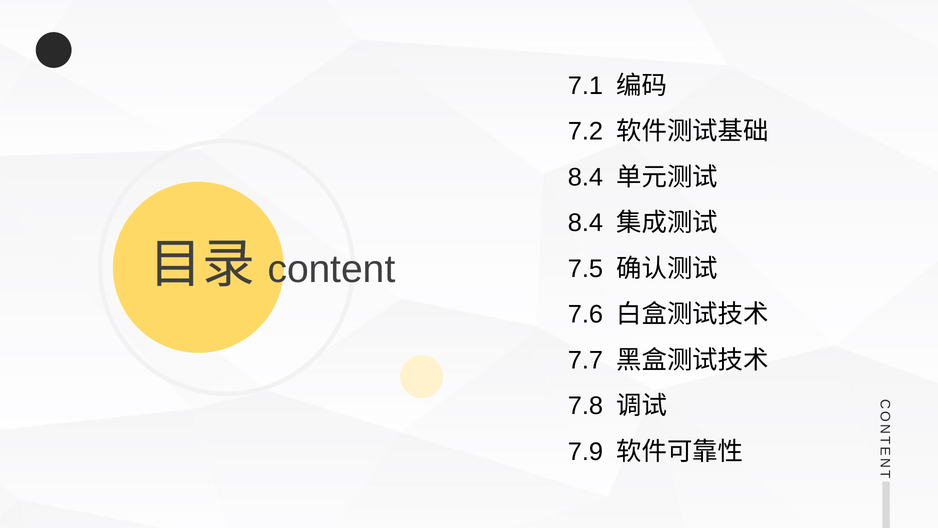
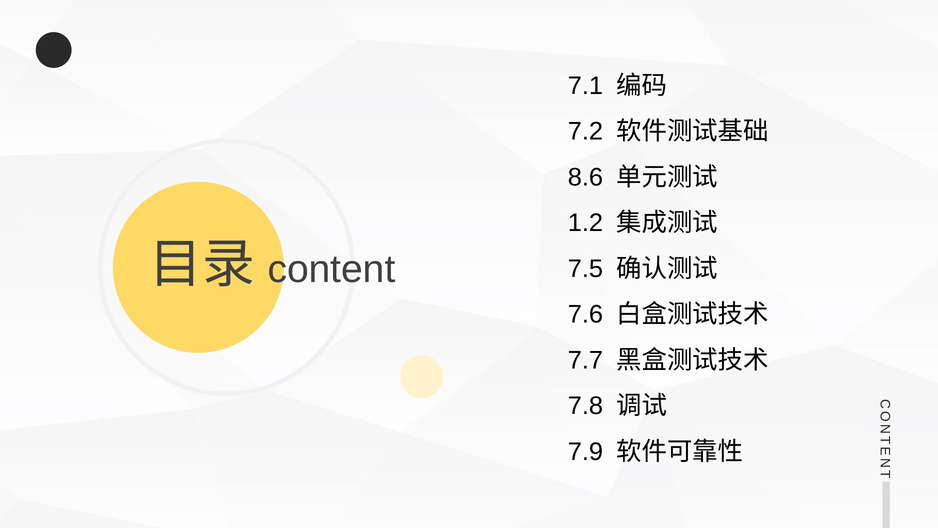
8.4 at (585, 177): 8.4 -> 8.6
8.4 at (585, 223): 8.4 -> 1.2
